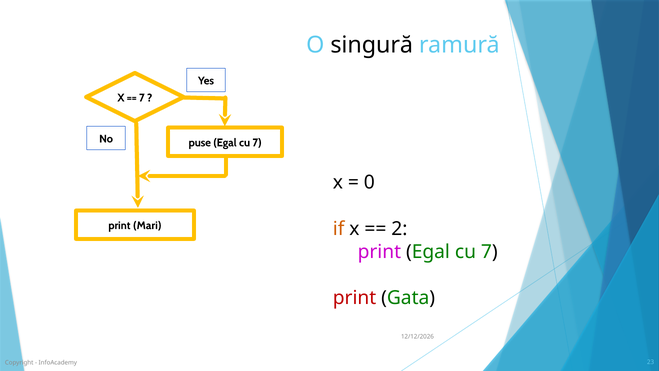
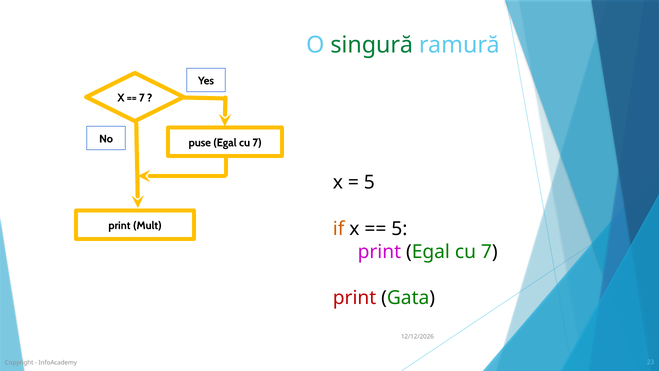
singură colour: black -> green
0 at (369, 182): 0 -> 5
Mari: Mari -> Mult
2 at (399, 229): 2 -> 5
